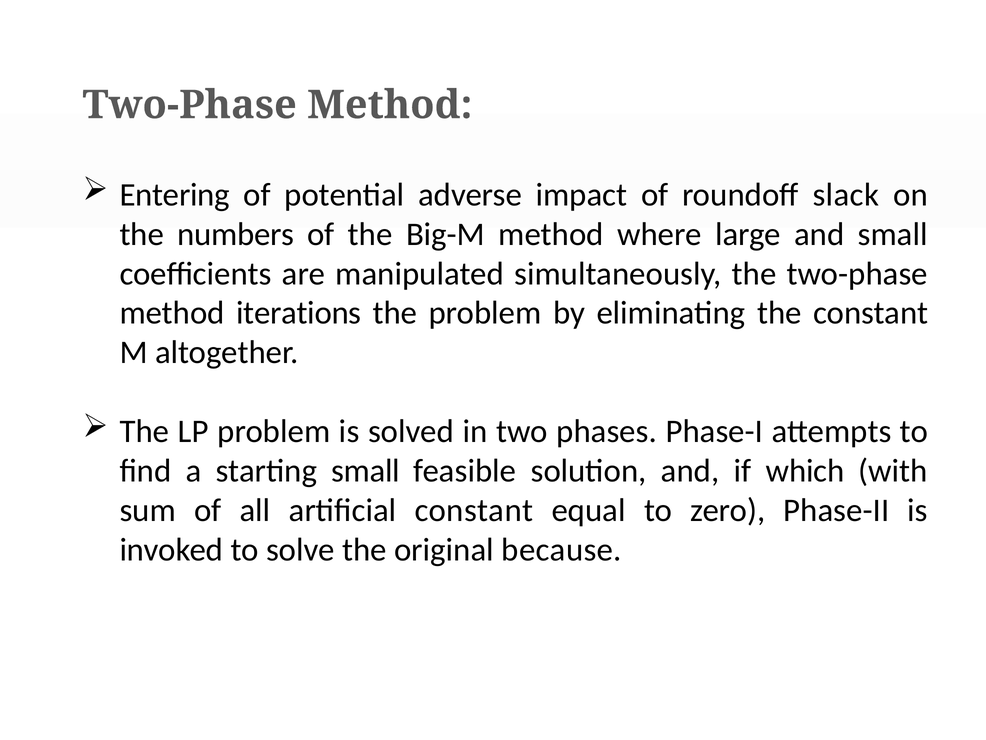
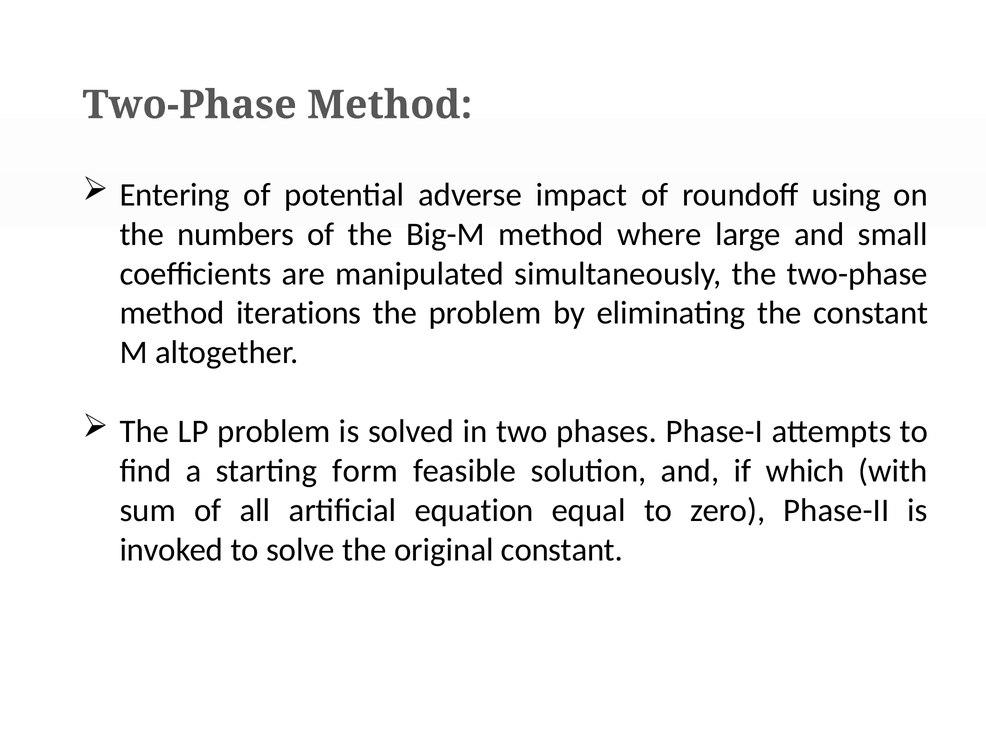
slack: slack -> using
starting small: small -> form
artificial constant: constant -> equation
original because: because -> constant
